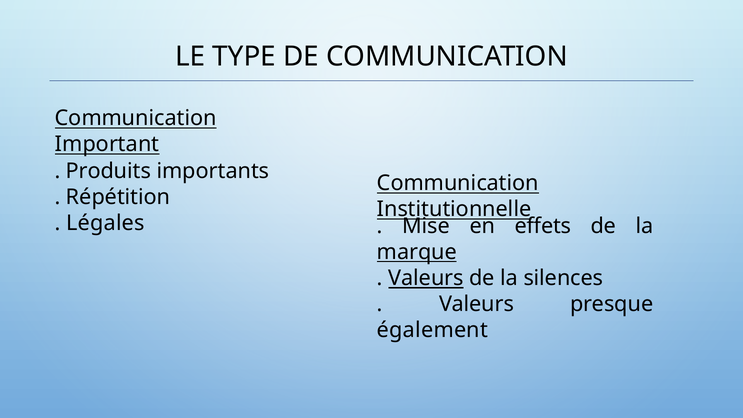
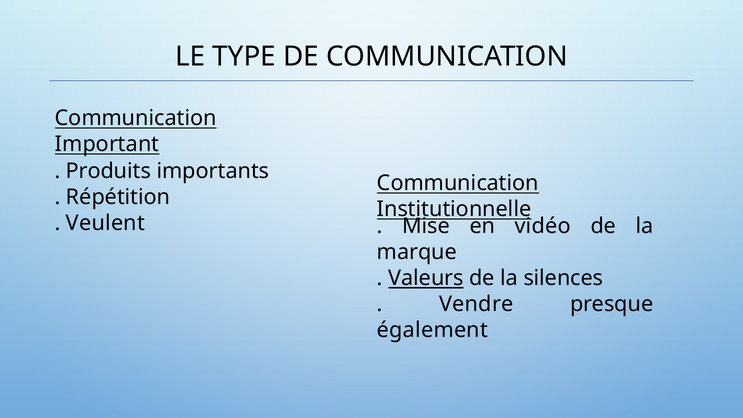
Légales: Légales -> Veulent
effets: effets -> vidéo
marque underline: present -> none
Valeurs at (476, 304): Valeurs -> Vendre
